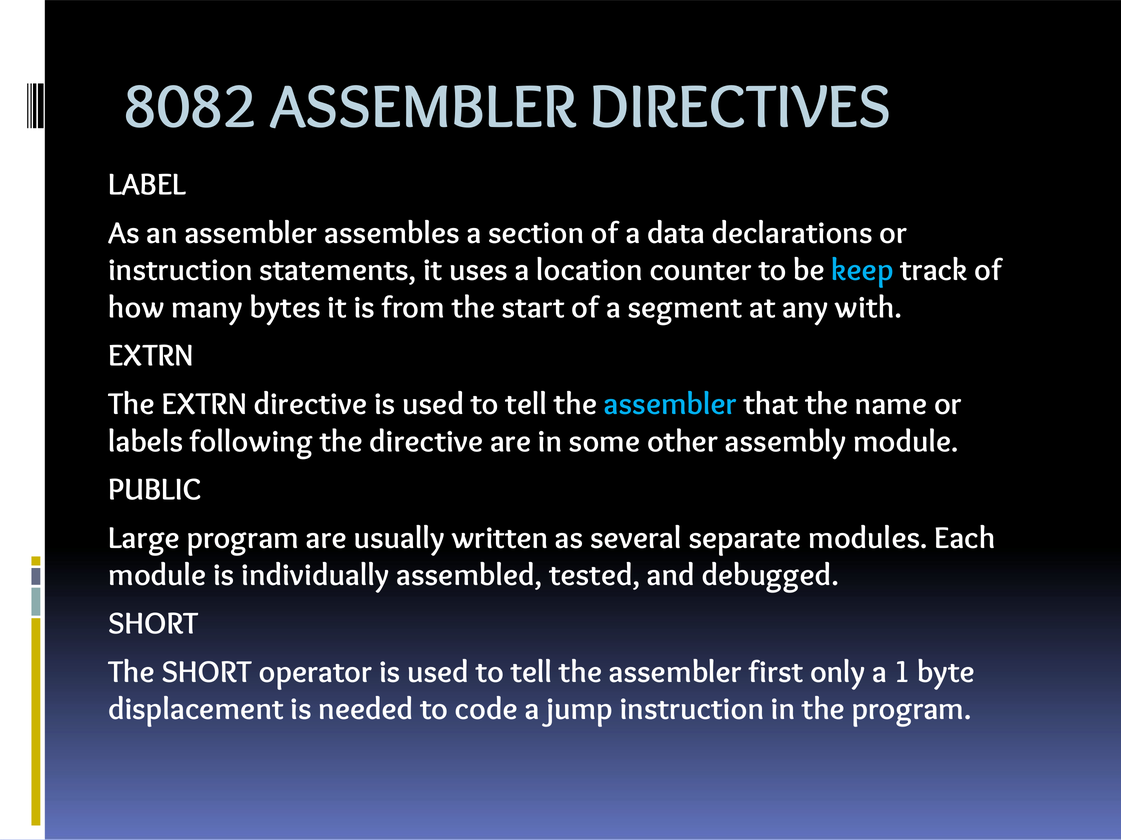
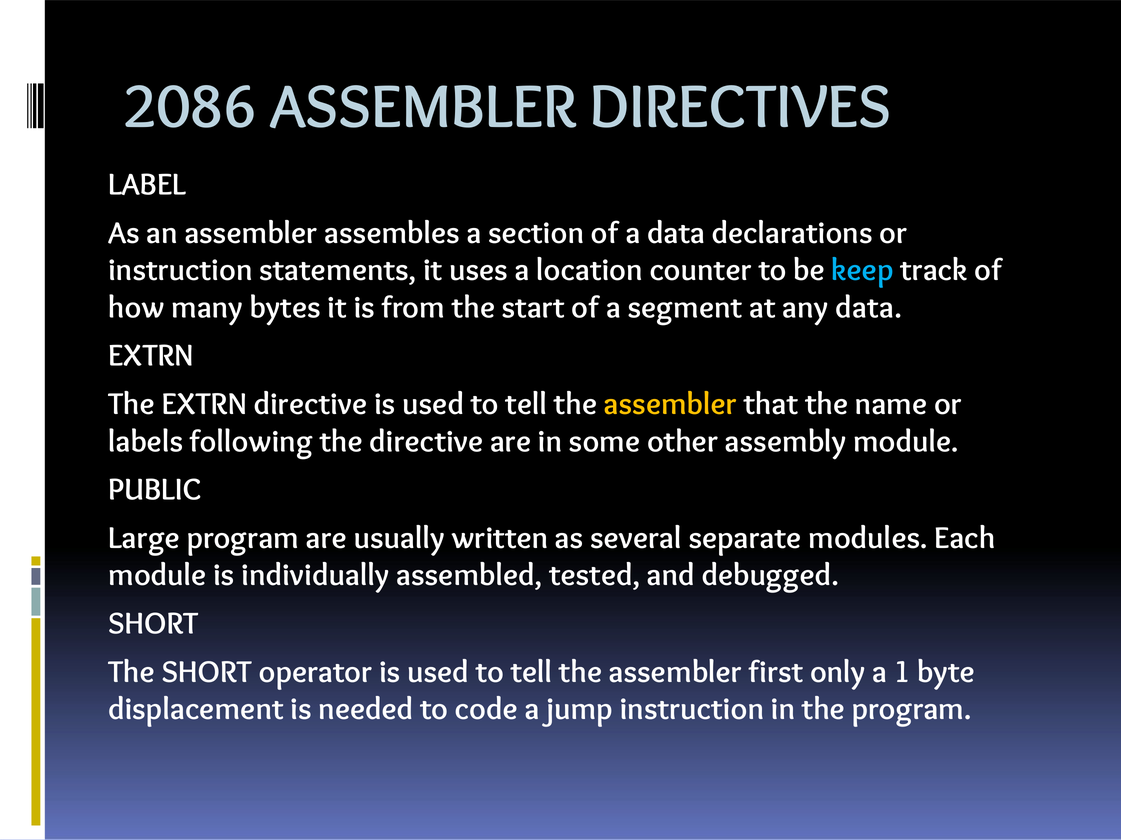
8082: 8082 -> 2086
any with: with -> data
assembler at (670, 404) colour: light blue -> yellow
